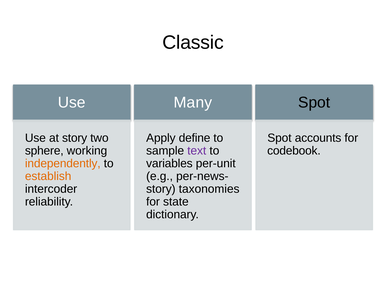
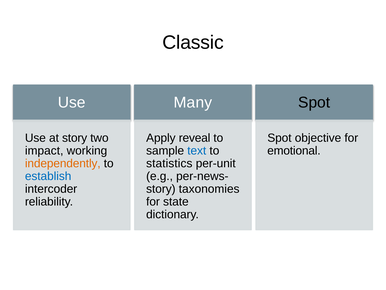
define: define -> reveal
accounts: accounts -> objective
sphere: sphere -> impact
text colour: purple -> blue
codebook: codebook -> emotional
variables: variables -> statistics
establish colour: orange -> blue
